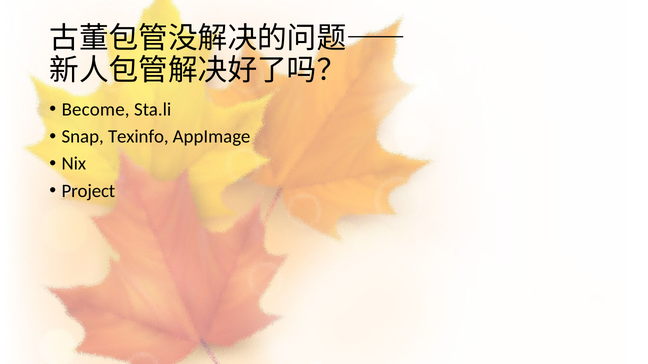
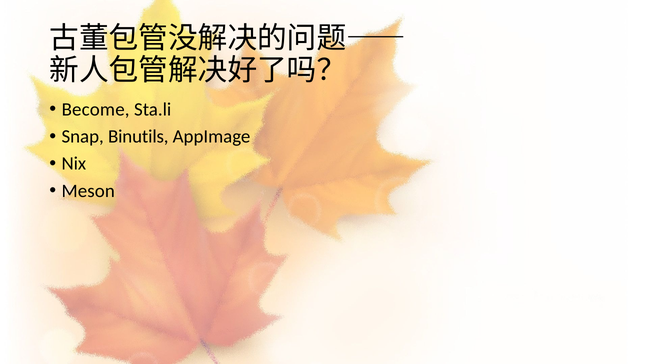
Texinfo: Texinfo -> Binutils
Project: Project -> Meson
